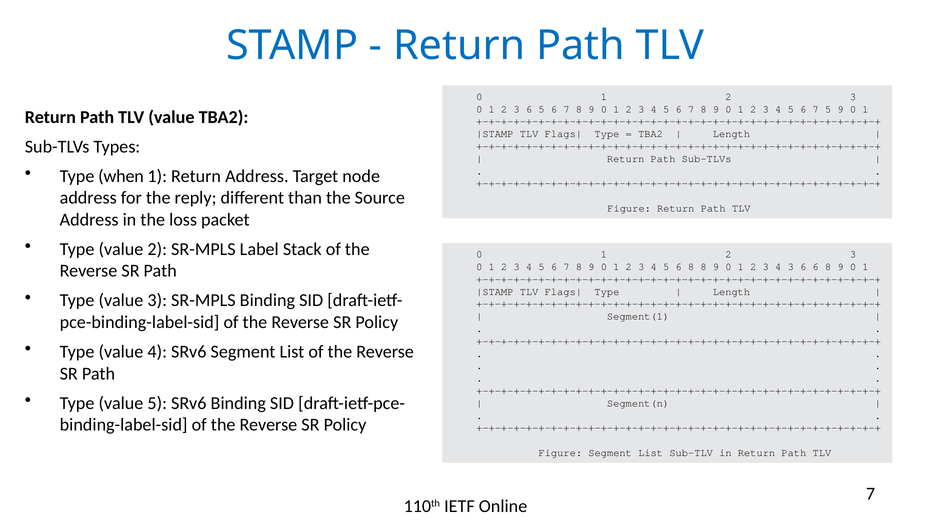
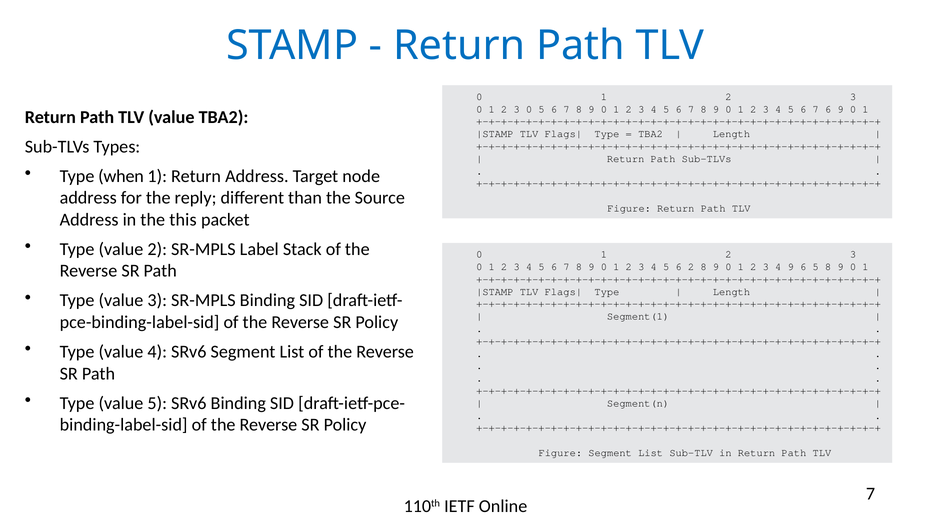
6 at (529, 109): 6 -> 0
7 5: 5 -> 6
loss: loss -> this
5 6 8: 8 -> 2
4 3: 3 -> 9
6 6: 6 -> 5
